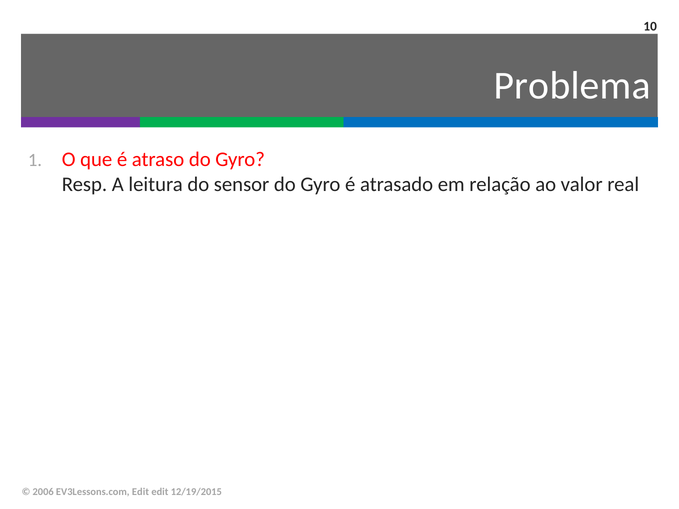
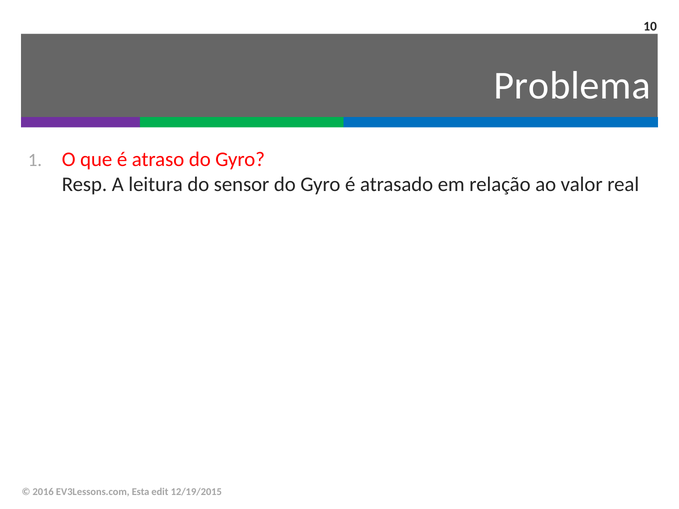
2006: 2006 -> 2016
EV3Lessons.com Edit: Edit -> Esta
